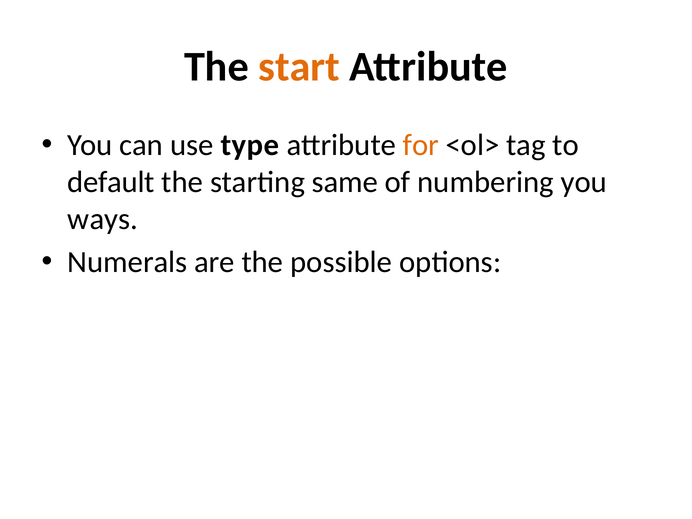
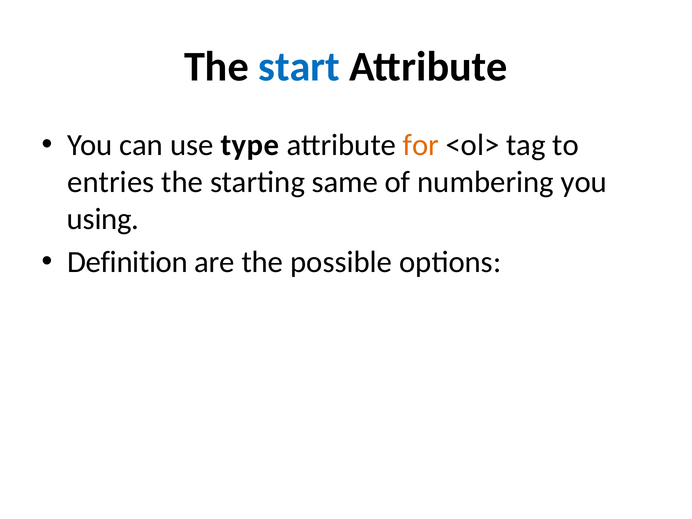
start colour: orange -> blue
default: default -> entries
ways: ways -> using
Numerals: Numerals -> Definition
